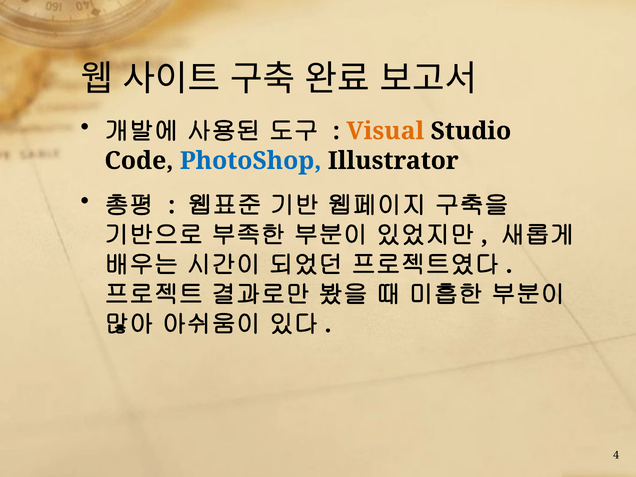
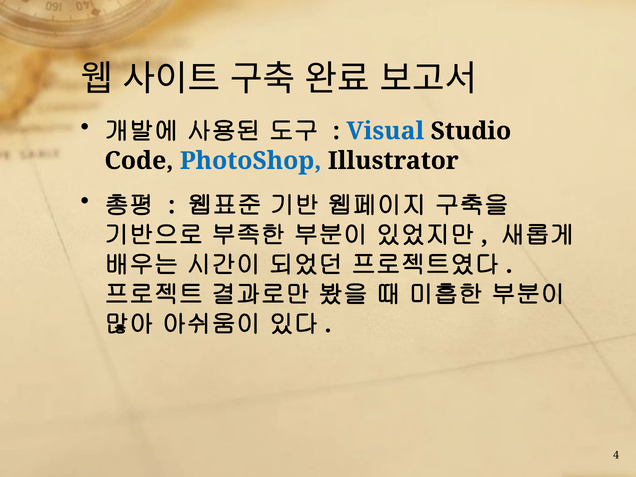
Visual colour: orange -> blue
